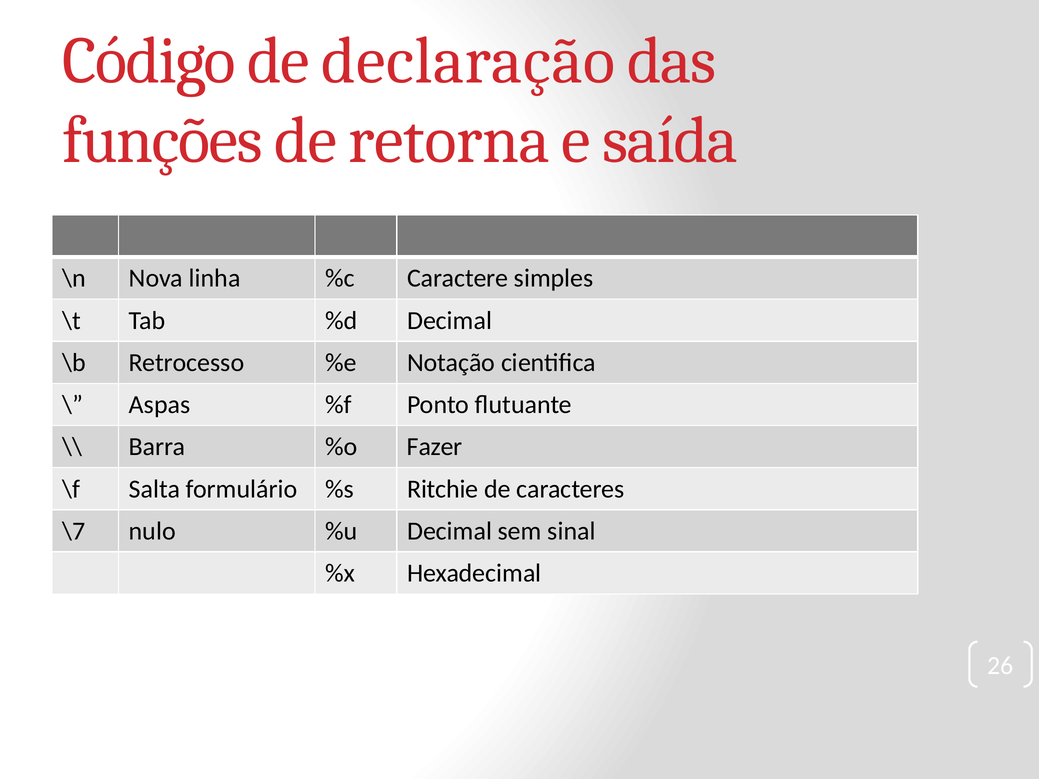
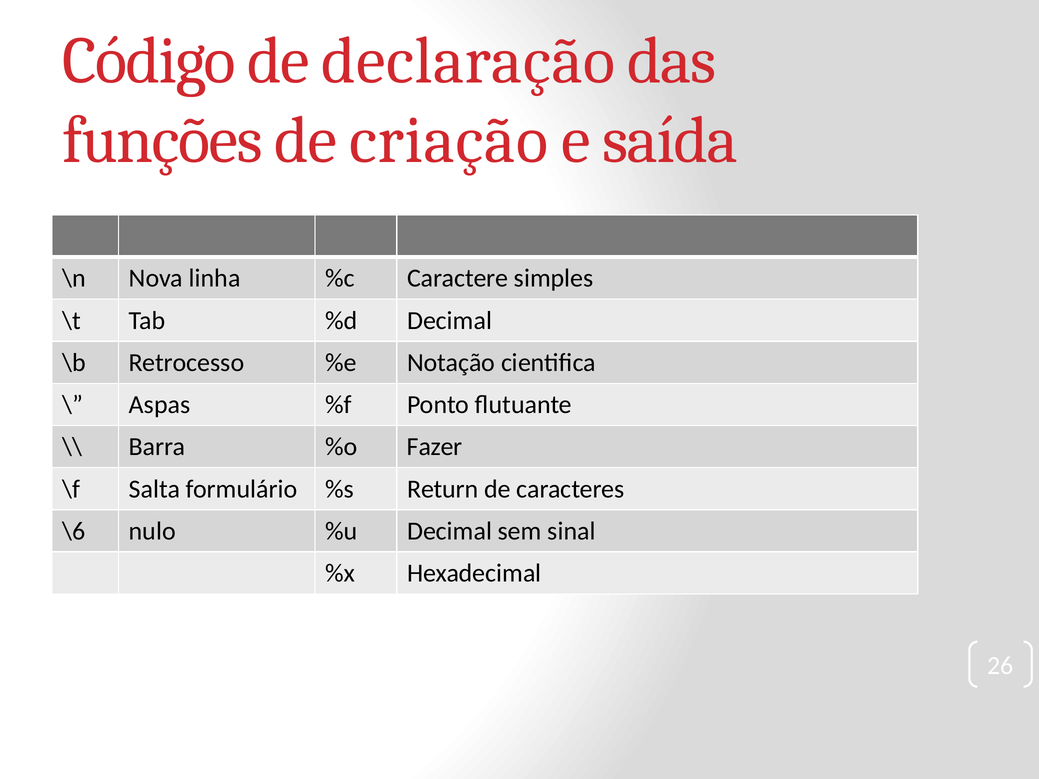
retorna: retorna -> criação
Ritchie: Ritchie -> Return
\7: \7 -> \6
